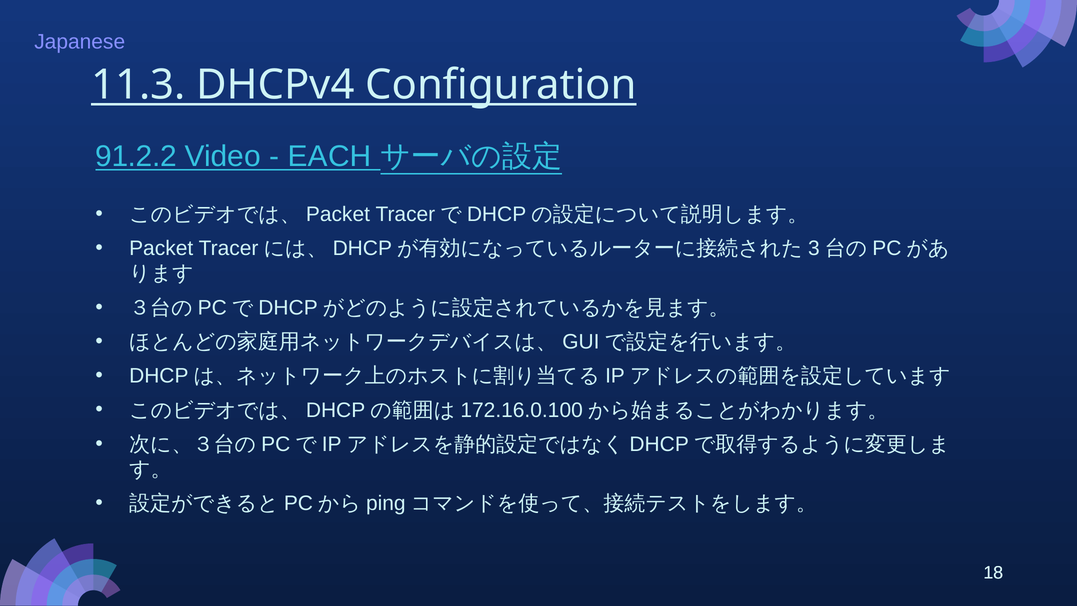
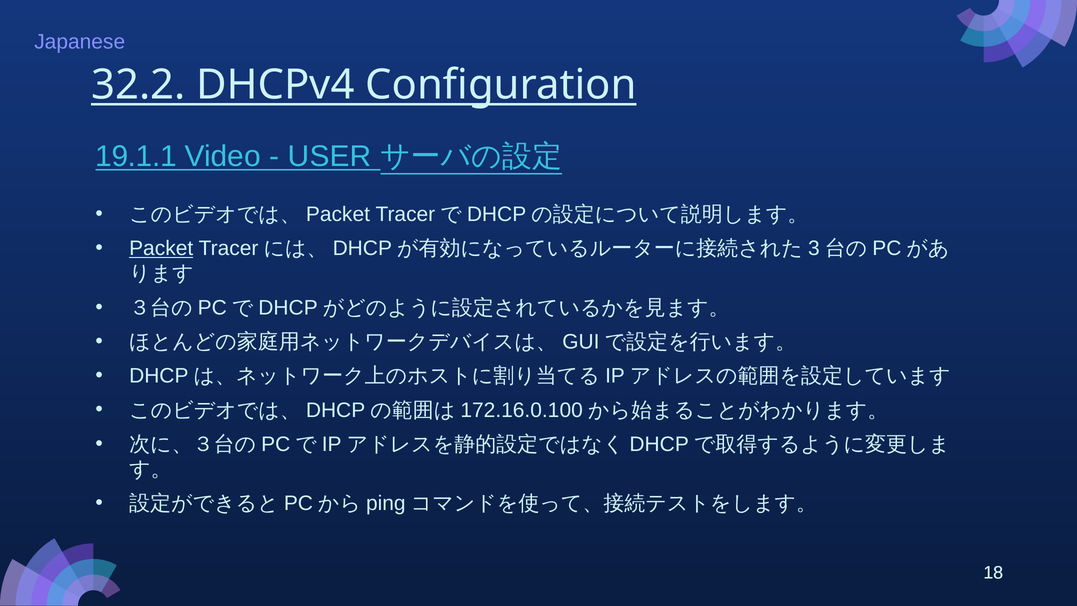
11.3: 11.3 -> 32.2
91.2.2: 91.2.2 -> 19.1.1
EACH: EACH -> USER
Packet underline: none -> present
